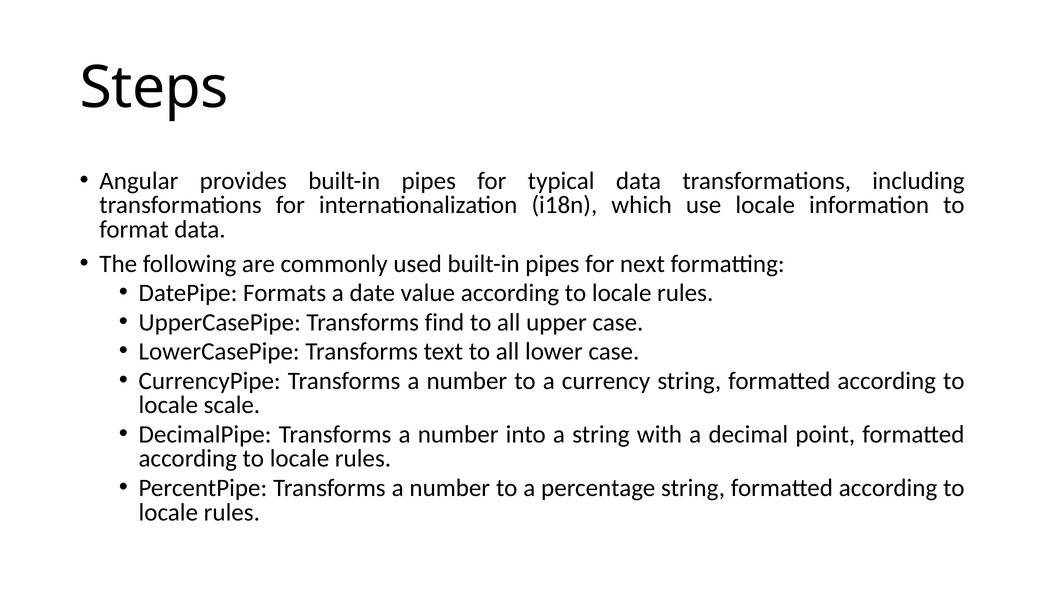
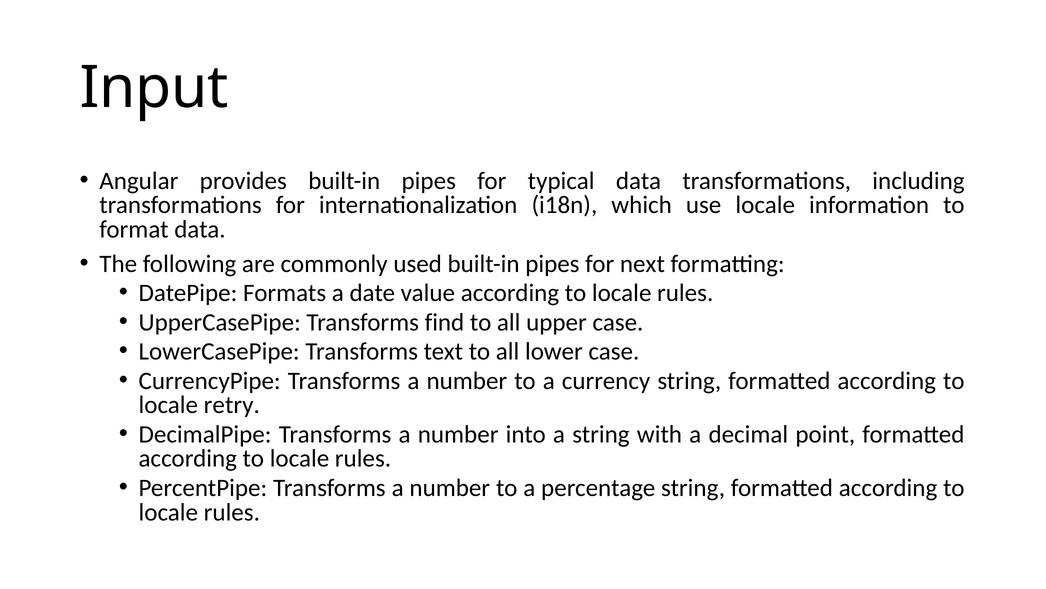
Steps: Steps -> Input
scale: scale -> retry
